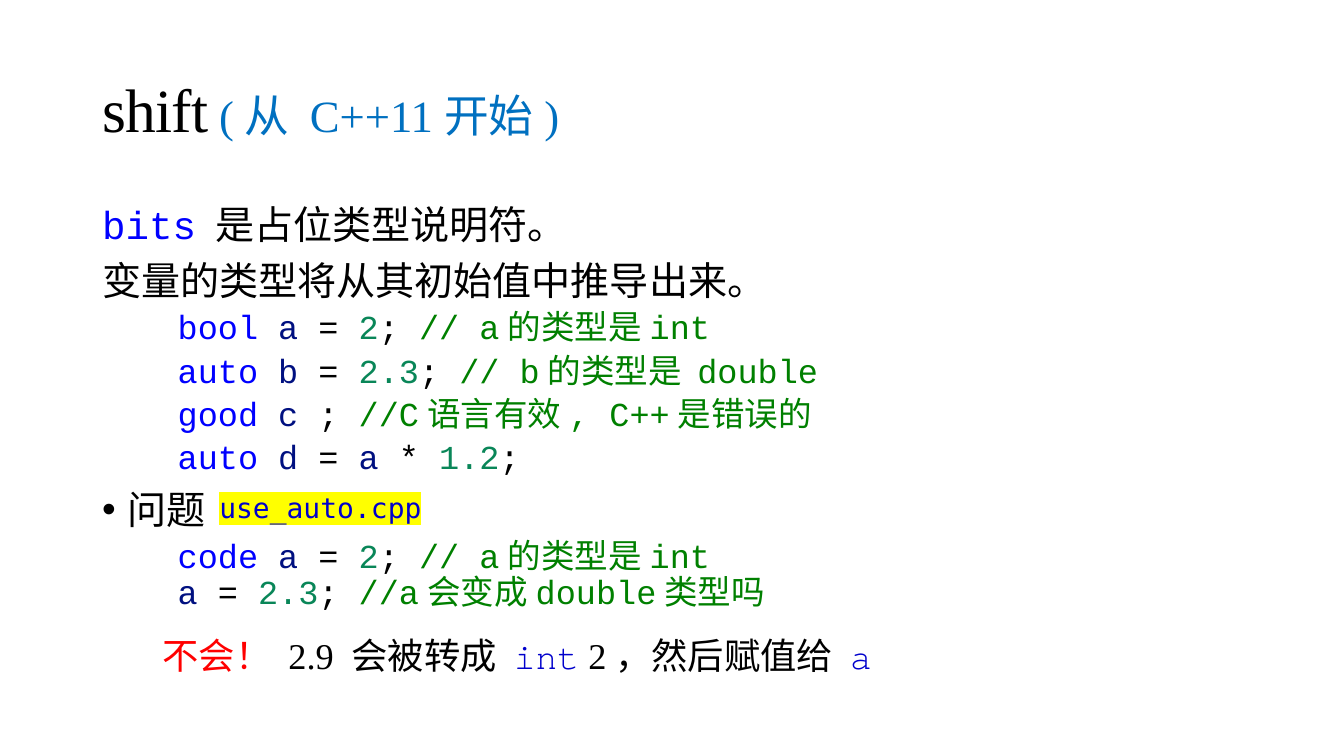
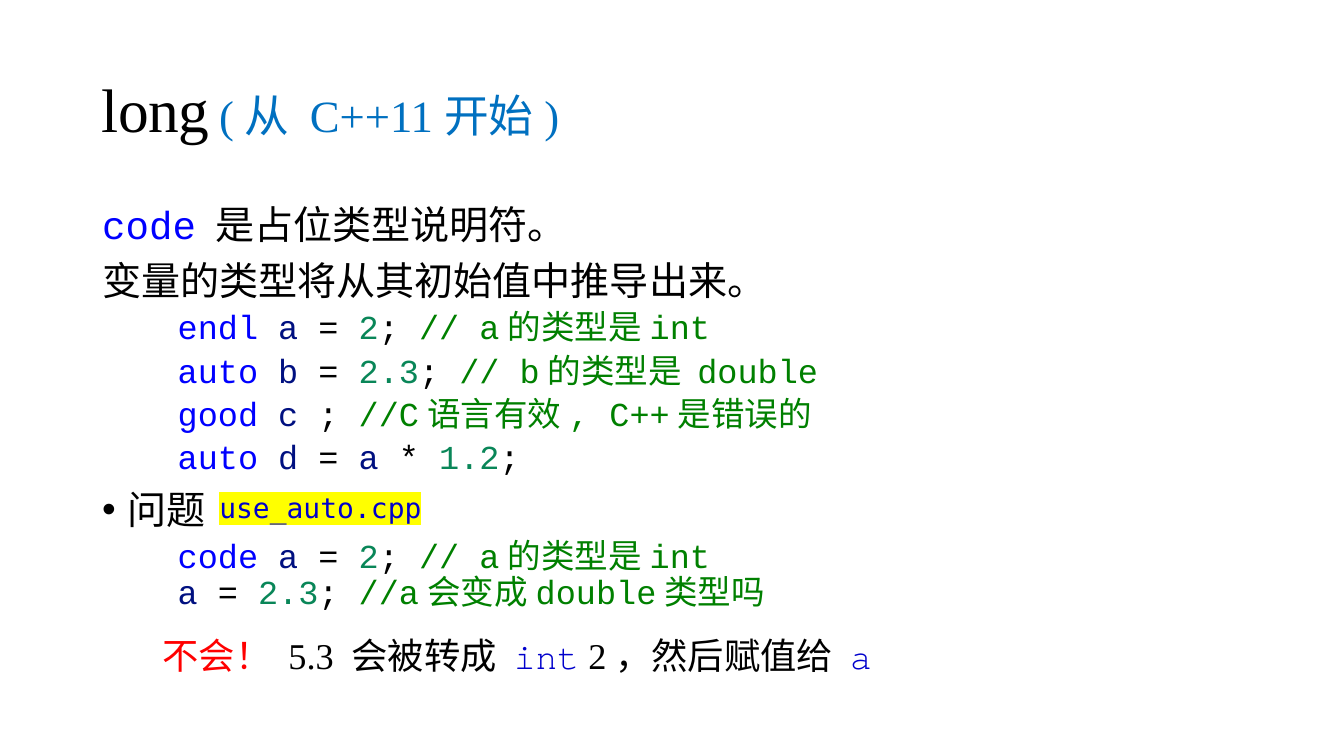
shift: shift -> long
bits at (149, 227): bits -> code
bool: bool -> endl
2.9: 2.9 -> 5.3
